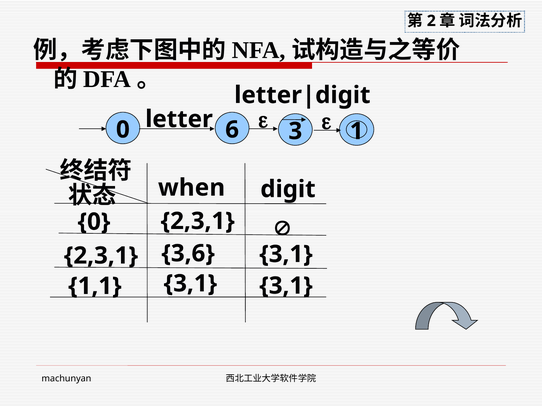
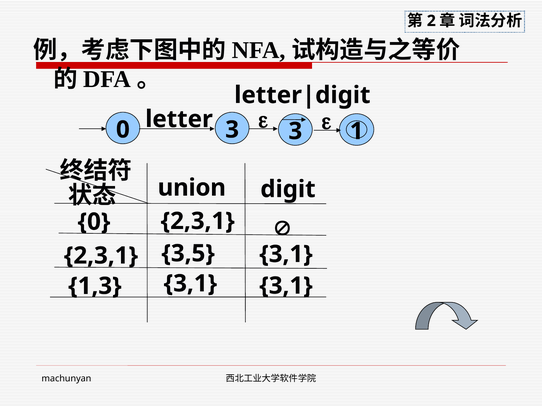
letter 6: 6 -> 3
when: when -> union
3,6: 3,6 -> 3,5
1,1: 1,1 -> 1,3
